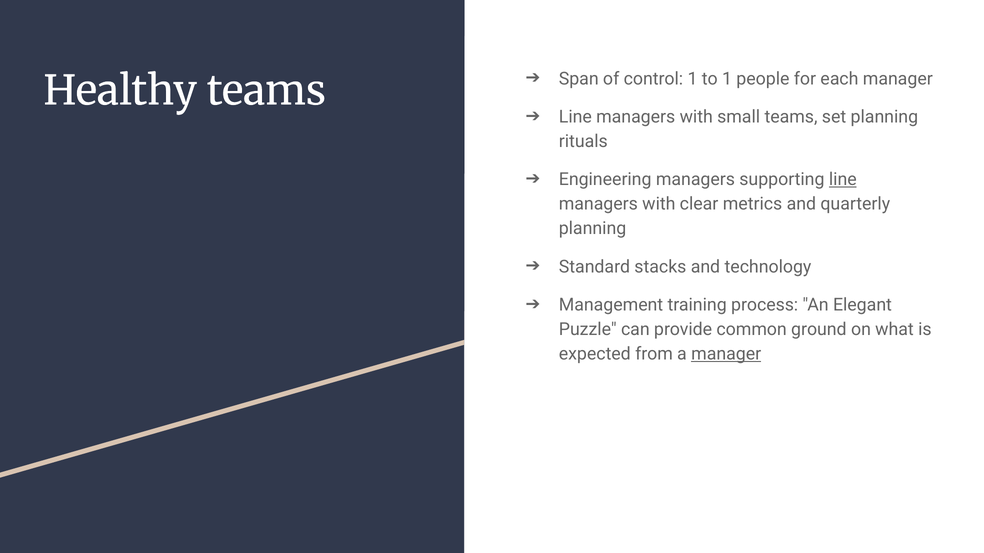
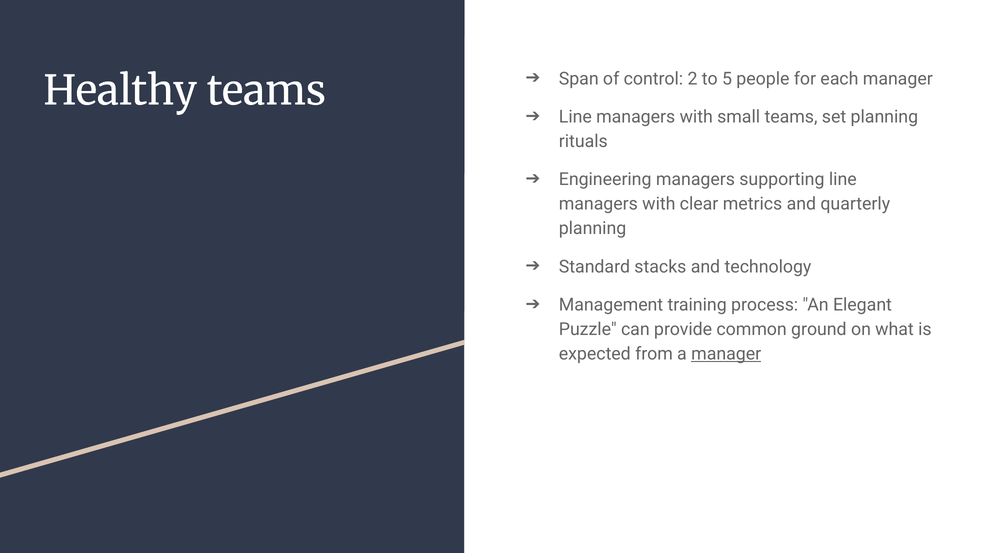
control 1: 1 -> 2
to 1: 1 -> 5
line at (843, 180) underline: present -> none
